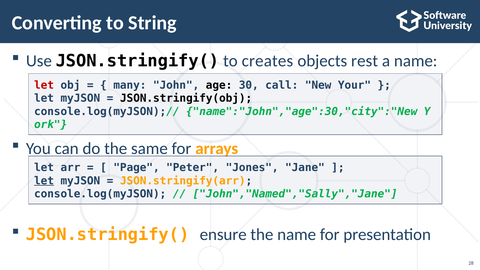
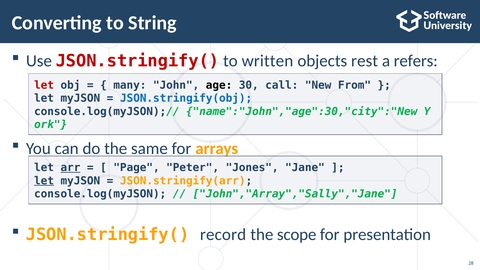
JSON.stringify( at (137, 61) colour: black -> red
creates: creates -> written
a name: name -> refers
Your: Your -> From
JSON.stringify(obj colour: black -> blue
arr underline: none -> present
John","Named","Sally","Jane: John","Named","Sally","Jane -> John","Array","Sally","Jane
ensure: ensure -> record
the name: name -> scope
